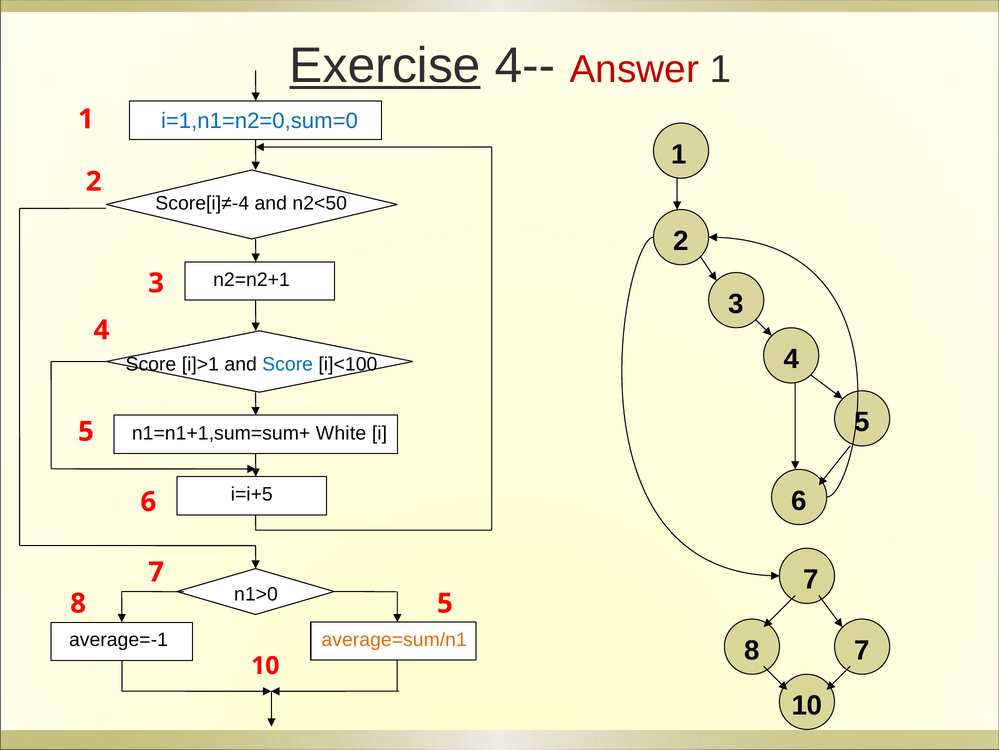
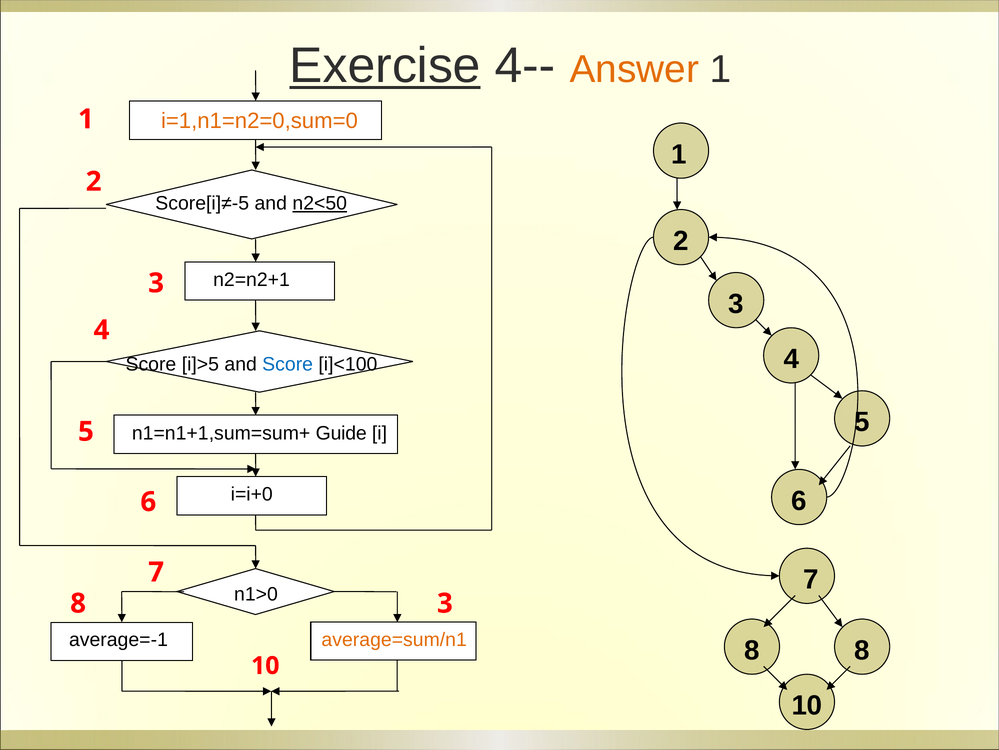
Answer colour: red -> orange
i=1,n1=n2=0,sum=0 colour: blue -> orange
Score[i]≠-4: Score[i]≠-4 -> Score[i]≠-5
n2<50 underline: none -> present
i]>1: i]>1 -> i]>5
White: White -> Guide
i=i+5: i=i+5 -> i=i+0
8 5: 5 -> 3
8 7: 7 -> 8
